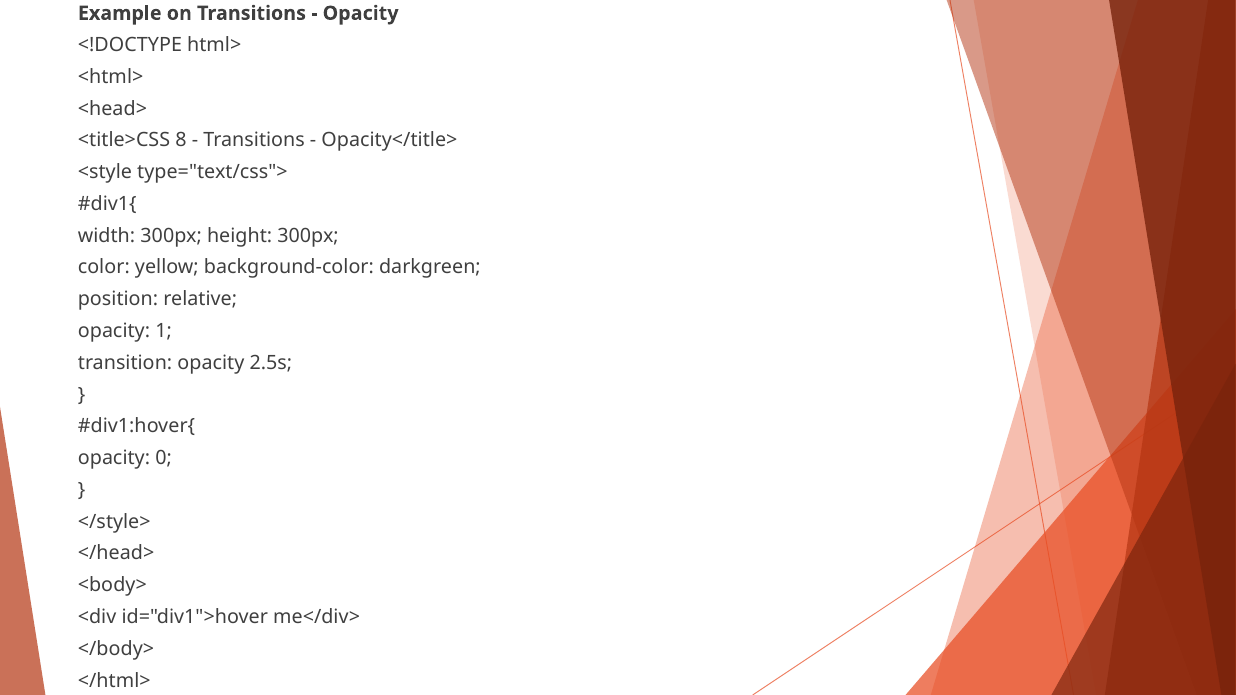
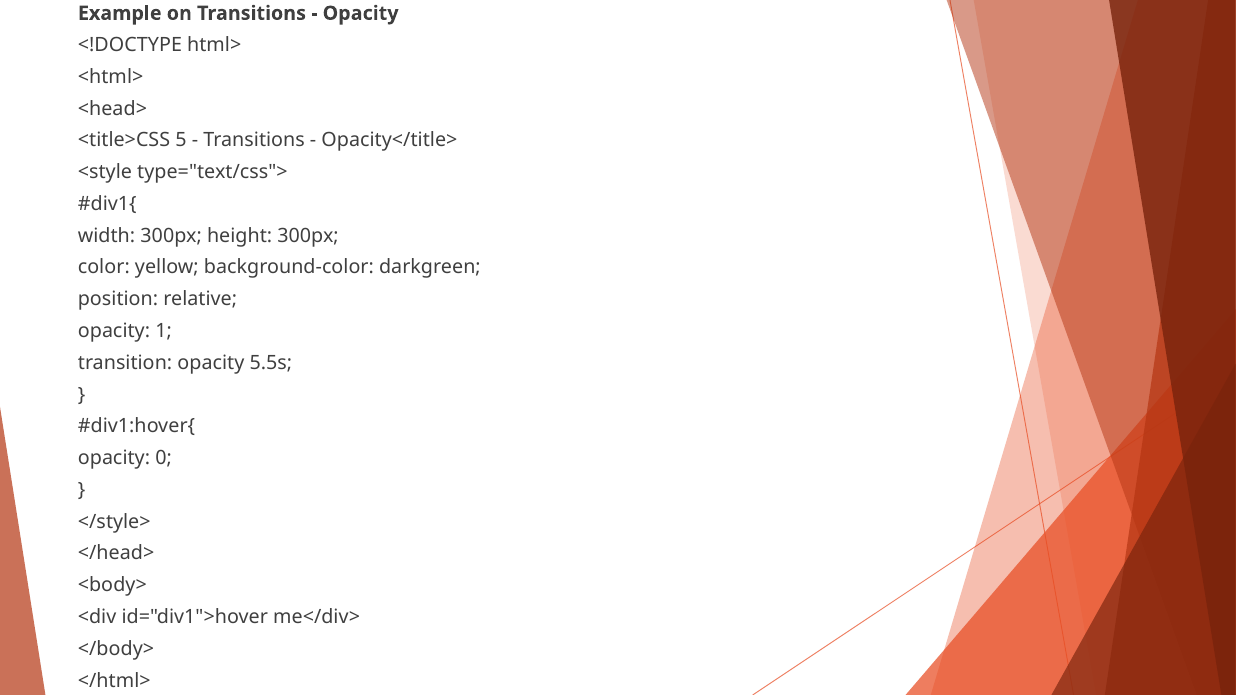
8: 8 -> 5
2.5s: 2.5s -> 5.5s
